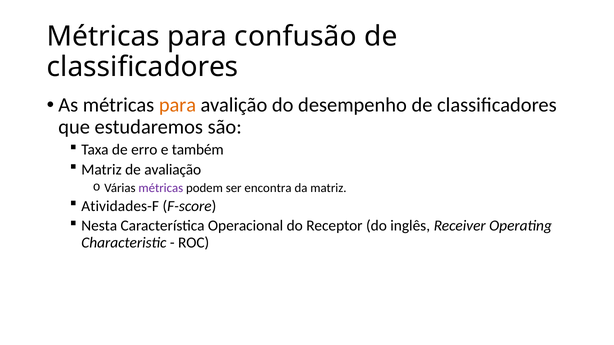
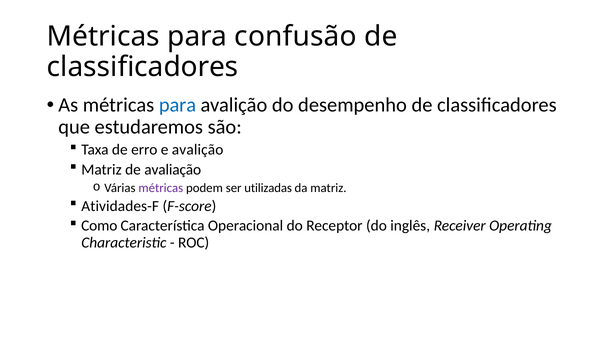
para at (177, 105) colour: orange -> blue
e também: também -> avalição
encontra: encontra -> utilizadas
Nesta: Nesta -> Como
